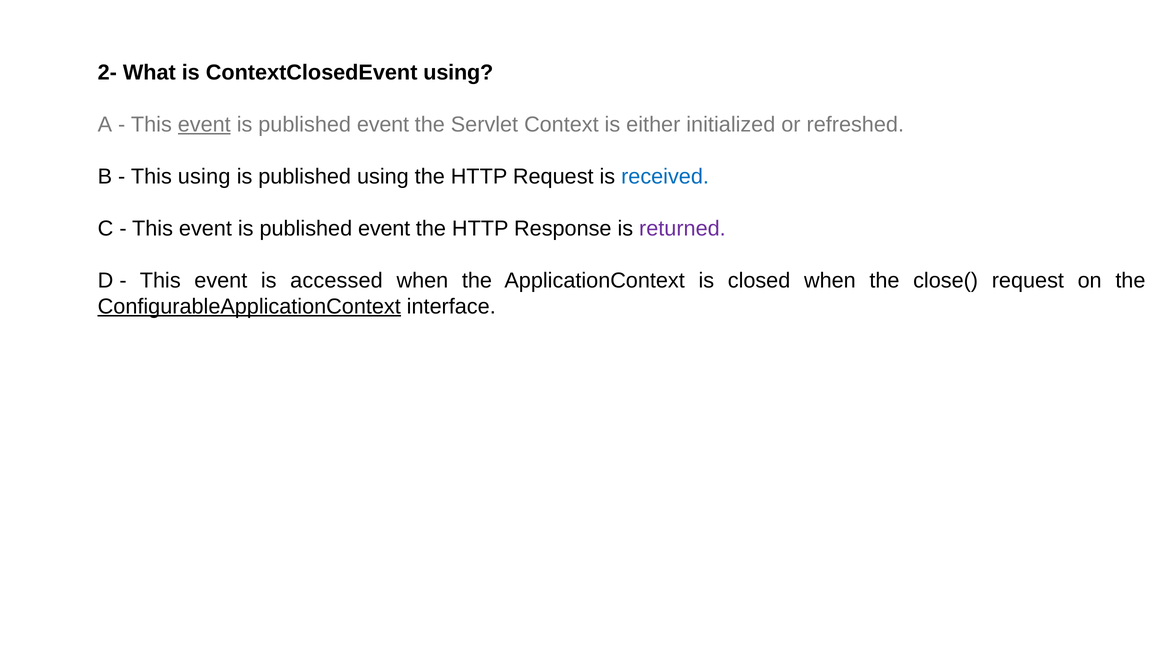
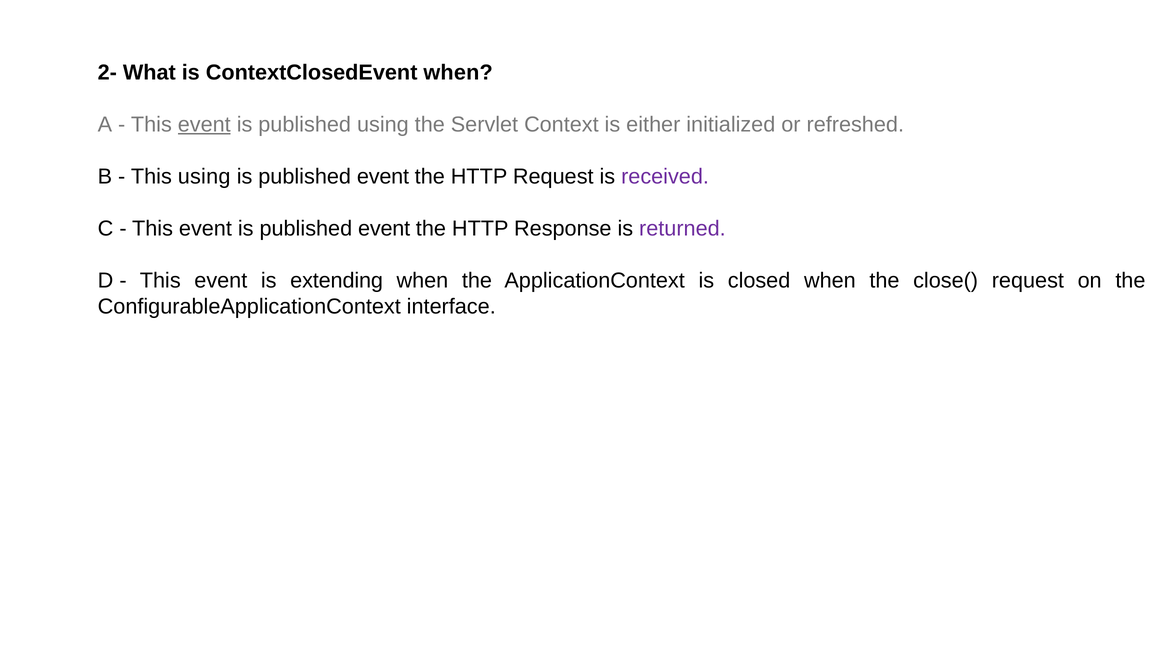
ContextClosedEvent using: using -> when
event at (383, 124): event -> using
using at (383, 176): using -> event
received colour: blue -> purple
accessed: accessed -> extending
ConfigurableApplicationContext underline: present -> none
